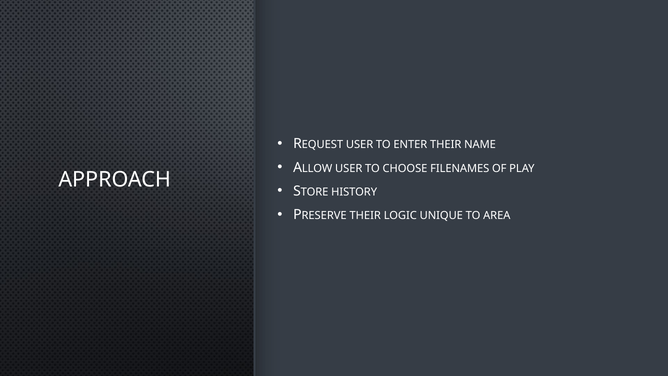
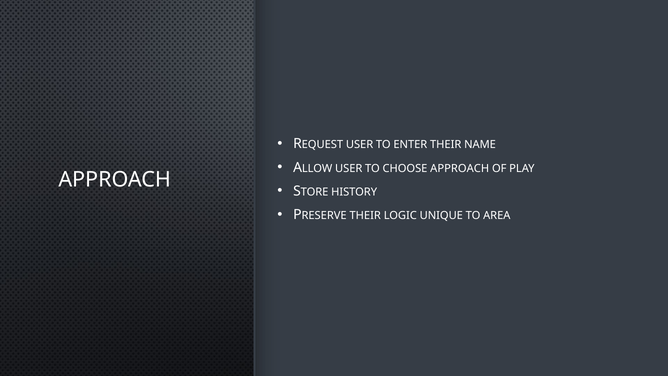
CHOOSE FILENAMES: FILENAMES -> APPROACH
